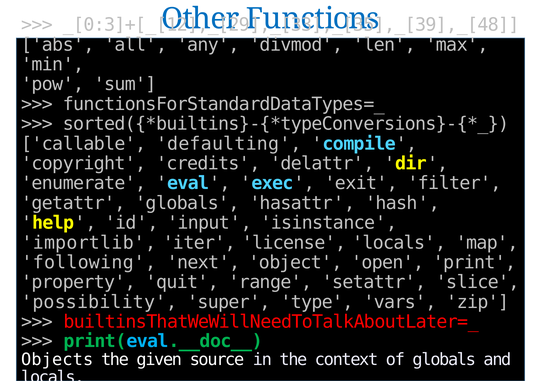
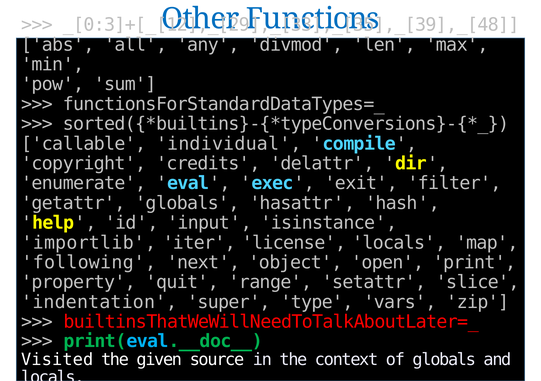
defaulting: defaulting -> individual
possibility: possibility -> indentation
Objects: Objects -> Visited
